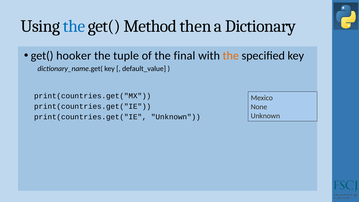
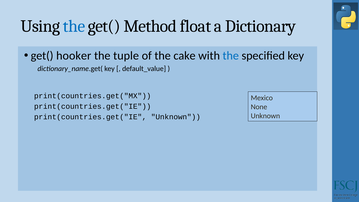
then: then -> float
final: final -> cake
the at (231, 56) colour: orange -> blue
